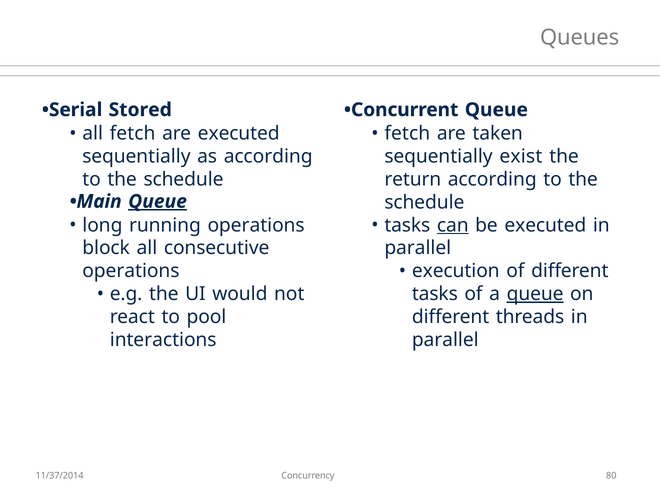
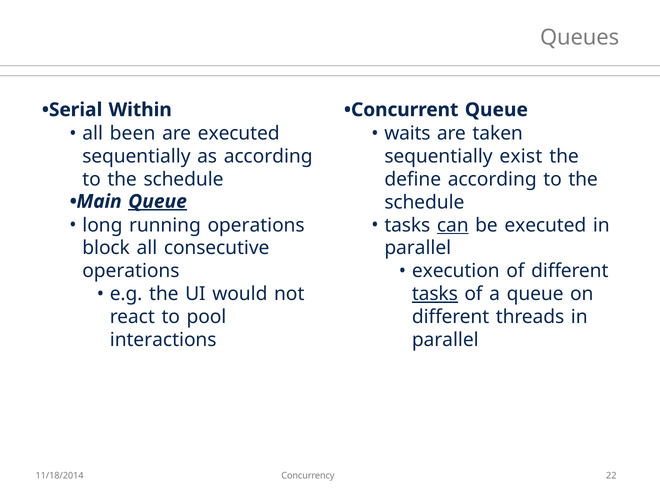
Stored: Stored -> Within
all fetch: fetch -> been
fetch at (407, 134): fetch -> waits
return: return -> define
tasks at (435, 294) underline: none -> present
queue at (535, 294) underline: present -> none
11/37/2014: 11/37/2014 -> 11/18/2014
80: 80 -> 22
